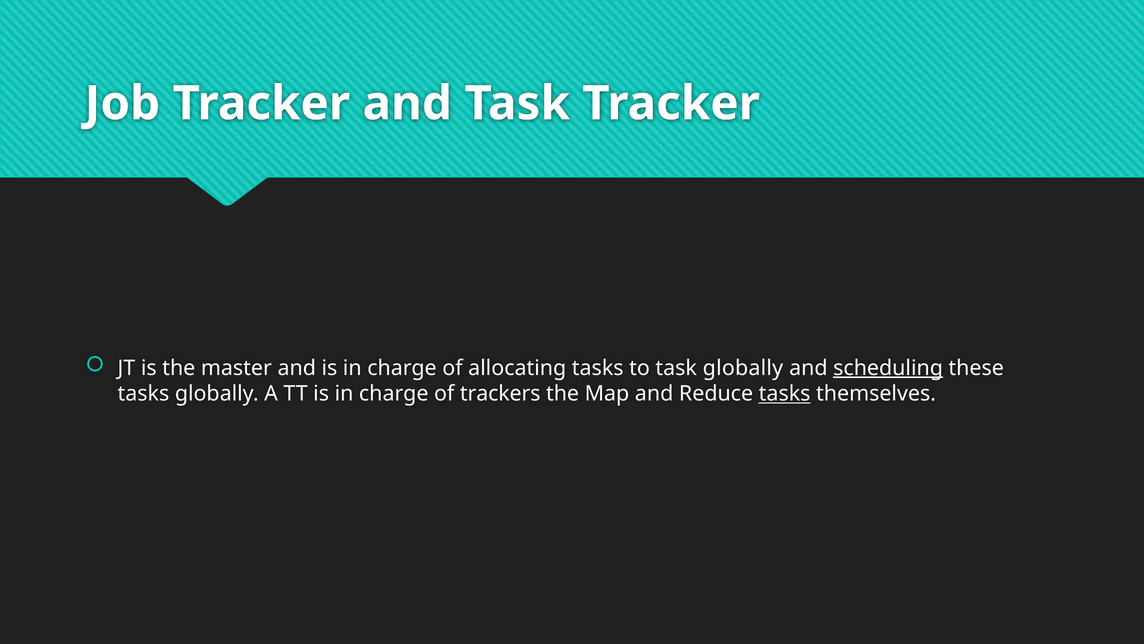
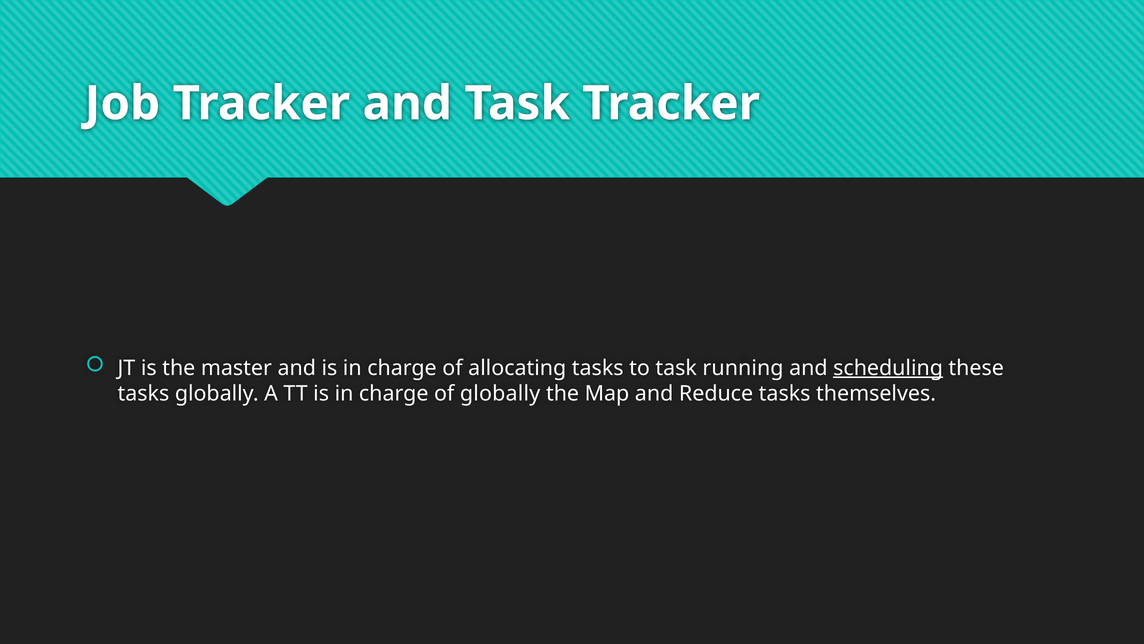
task globally: globally -> running
of trackers: trackers -> globally
tasks at (785, 393) underline: present -> none
